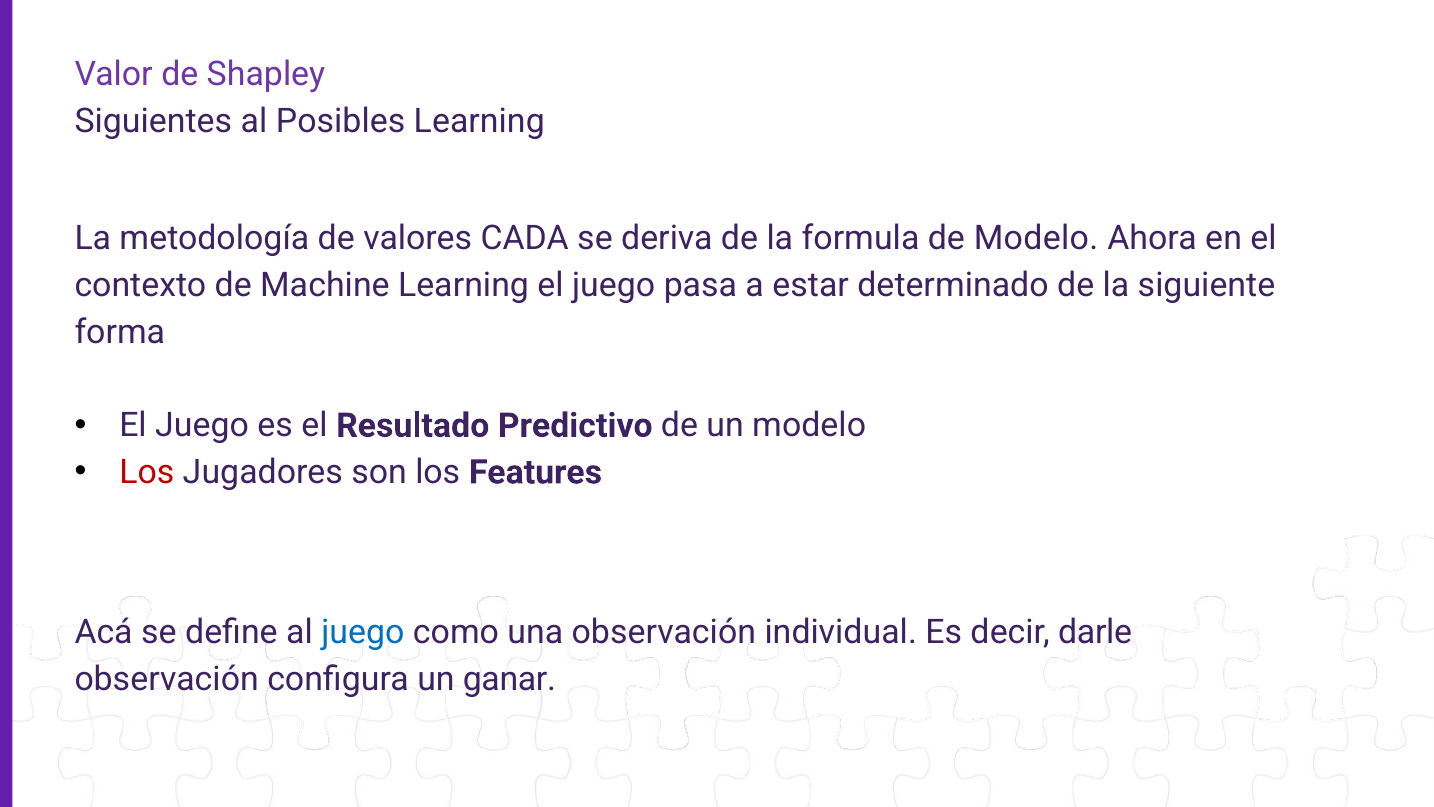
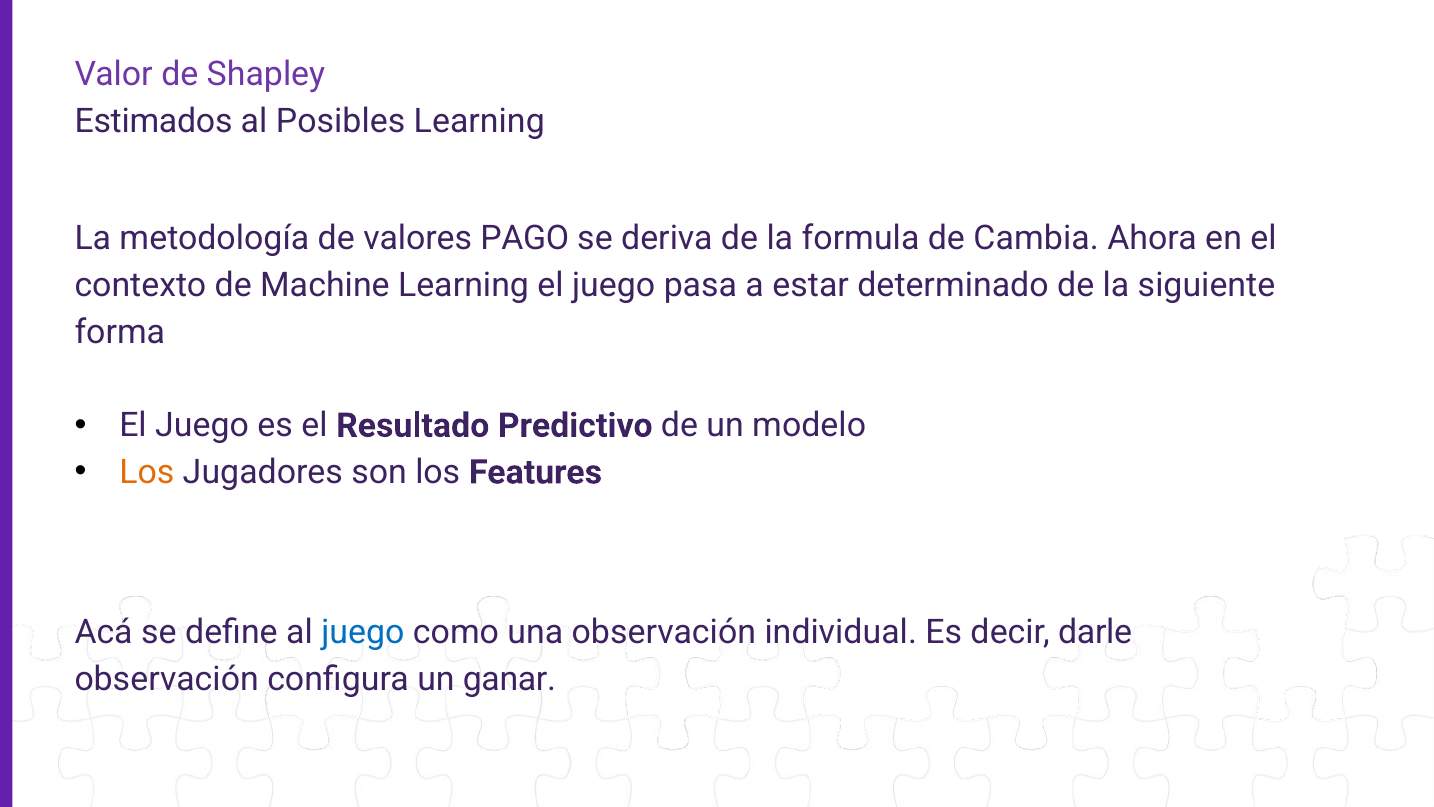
Siguientes: Siguientes -> Estimados
CADA: CADA -> PAGO
de Modelo: Modelo -> Cambia
Los at (147, 472) colour: red -> orange
